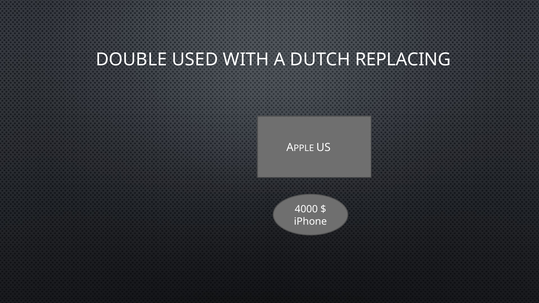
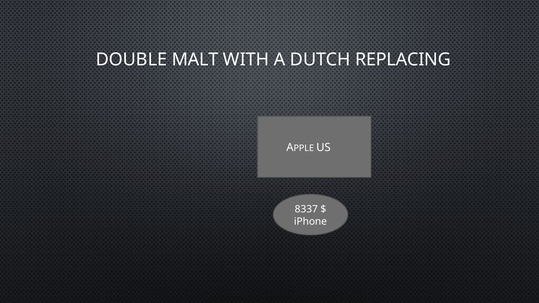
USED: USED -> MALT
4000: 4000 -> 8337
